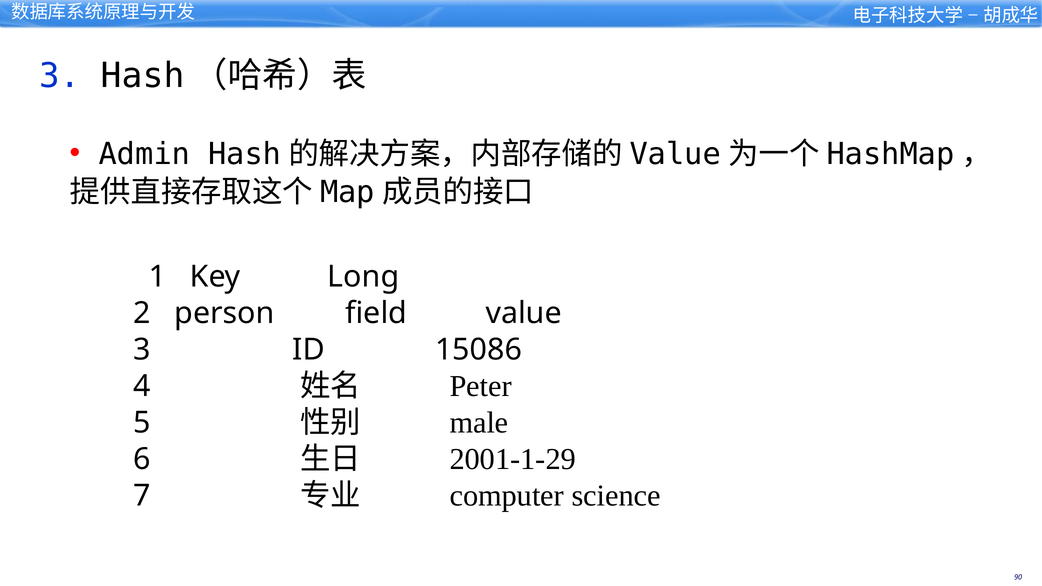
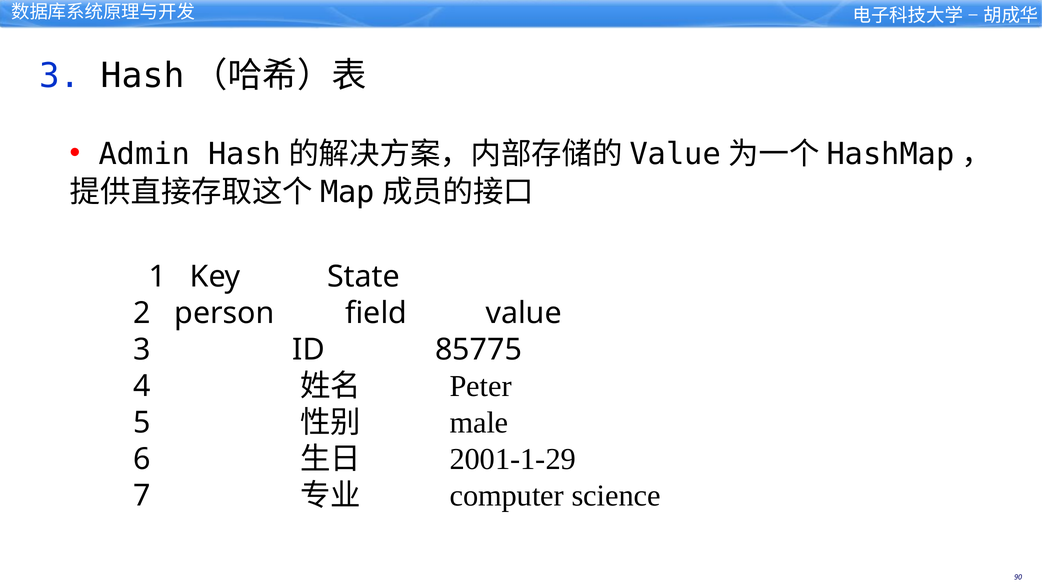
Long: Long -> State
15086: 15086 -> 85775
